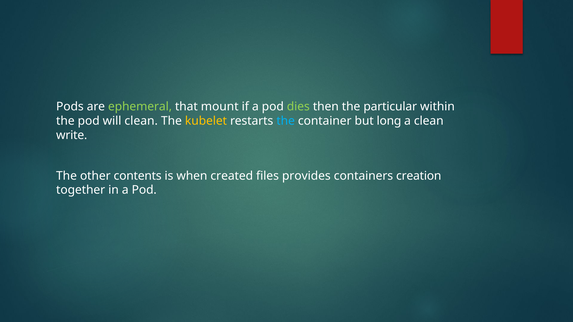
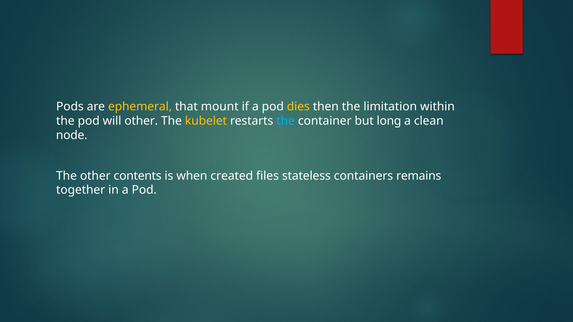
ephemeral colour: light green -> yellow
dies colour: light green -> yellow
particular: particular -> limitation
will clean: clean -> other
write: write -> node
provides: provides -> stateless
creation: creation -> remains
